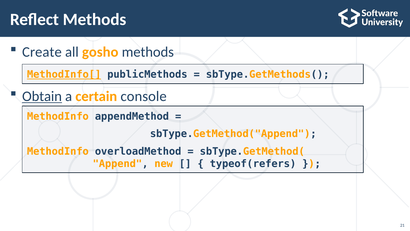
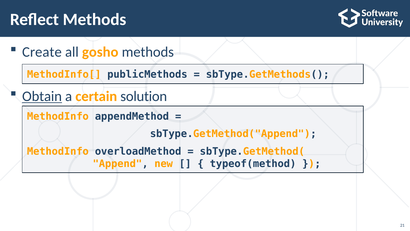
MethodInfo[ underline: present -> none
console: console -> solution
typeof(refers: typeof(refers -> typeof(method
